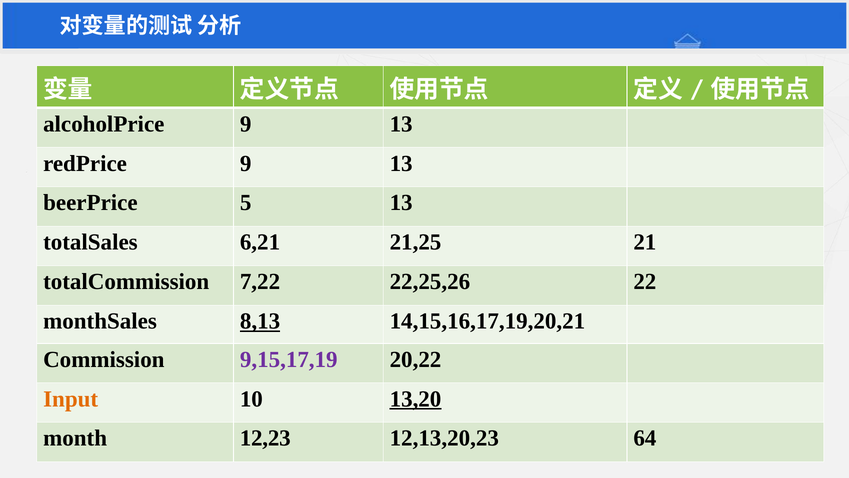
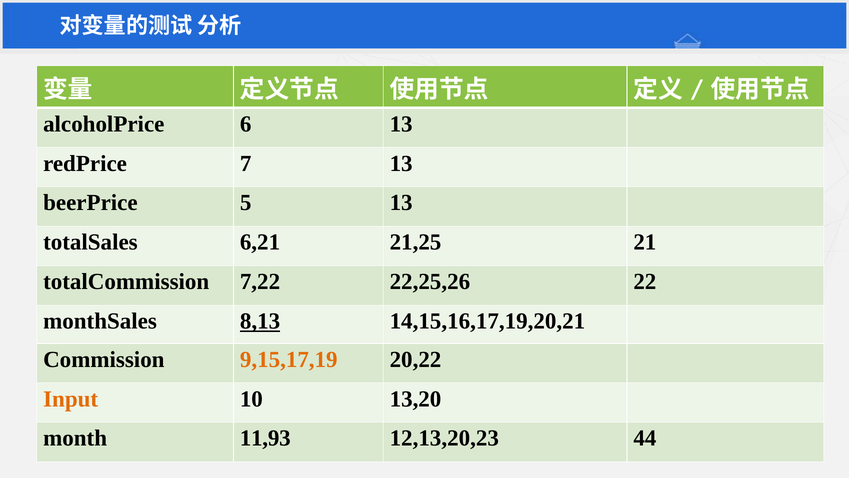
alcoholPrice 9: 9 -> 6
redPrice 9: 9 -> 7
9,15,17,19 colour: purple -> orange
13,20 underline: present -> none
12,23: 12,23 -> 11,93
64: 64 -> 44
